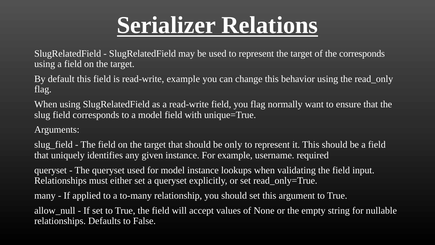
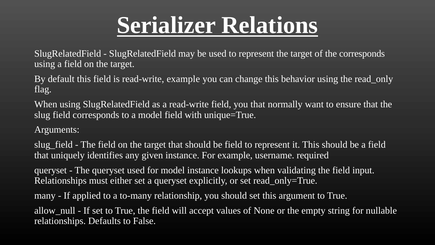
you flag: flag -> that
be only: only -> field
